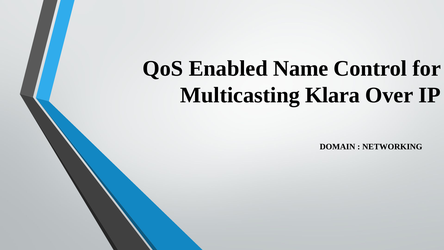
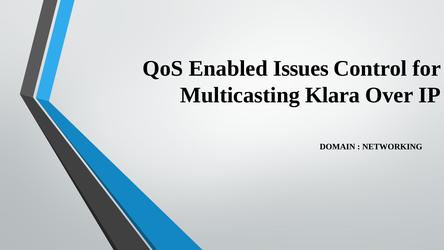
Name: Name -> Issues
